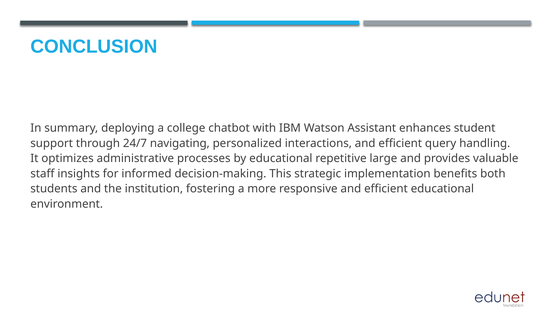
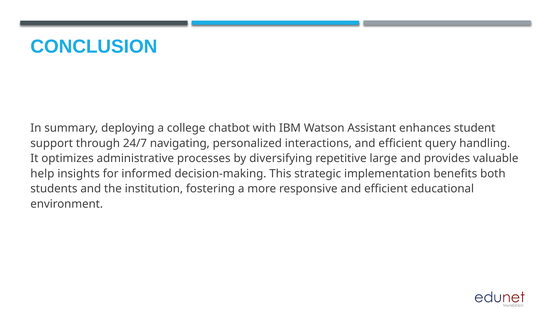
by educational: educational -> diversifying
staff: staff -> help
